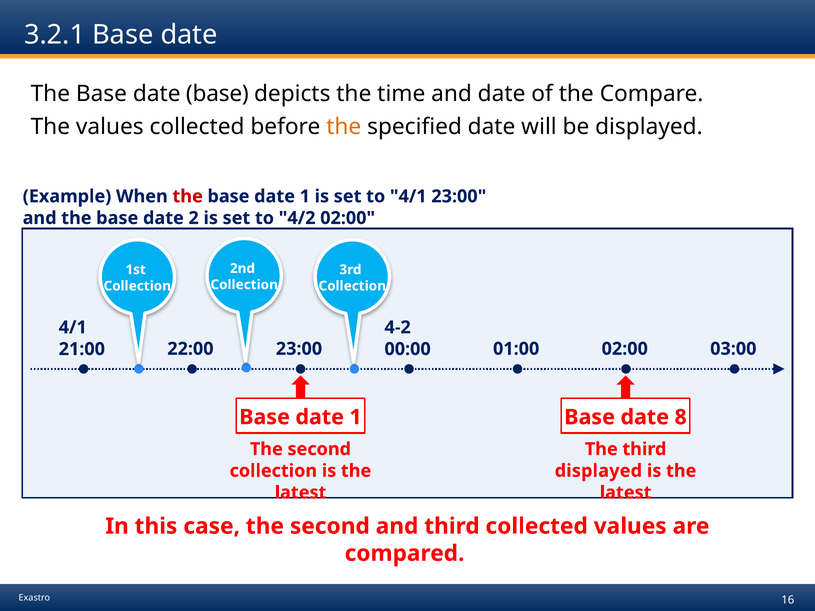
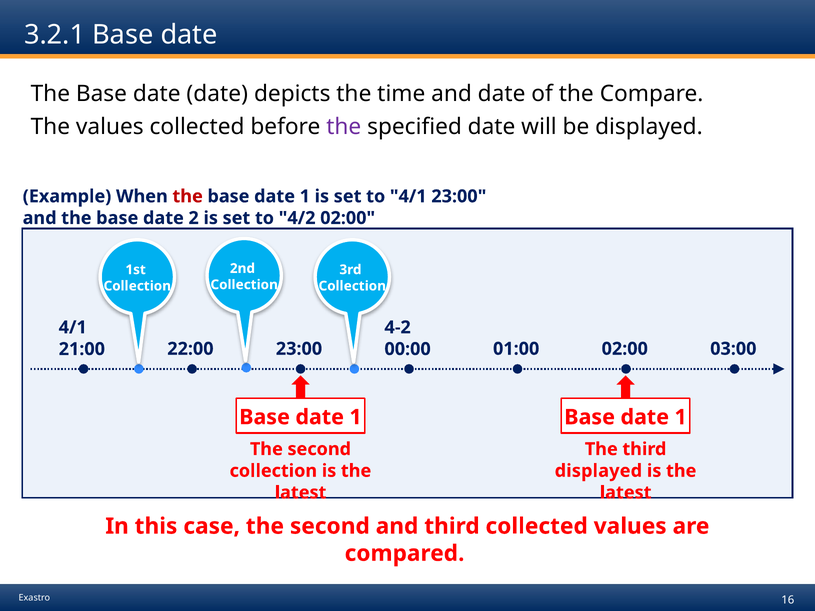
date base: base -> date
the at (344, 127) colour: orange -> purple
1 Base date 8: 8 -> 1
